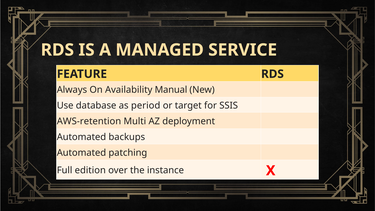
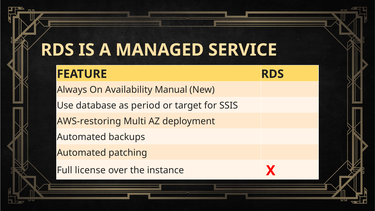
AWS-retention: AWS-retention -> AWS-restoring
edition: edition -> license
